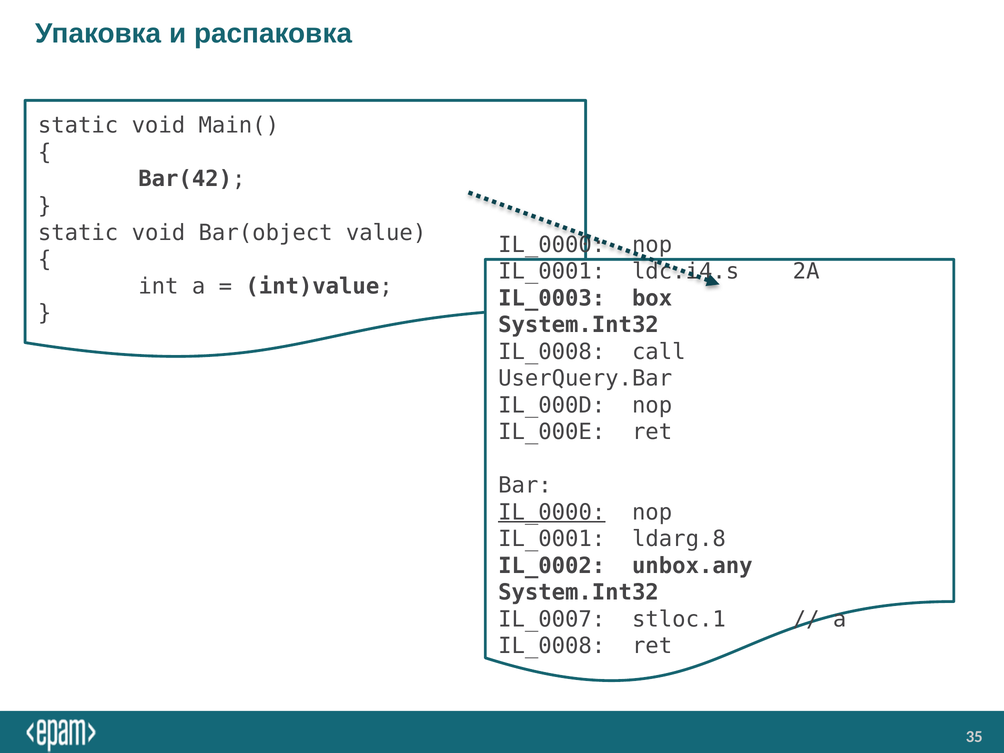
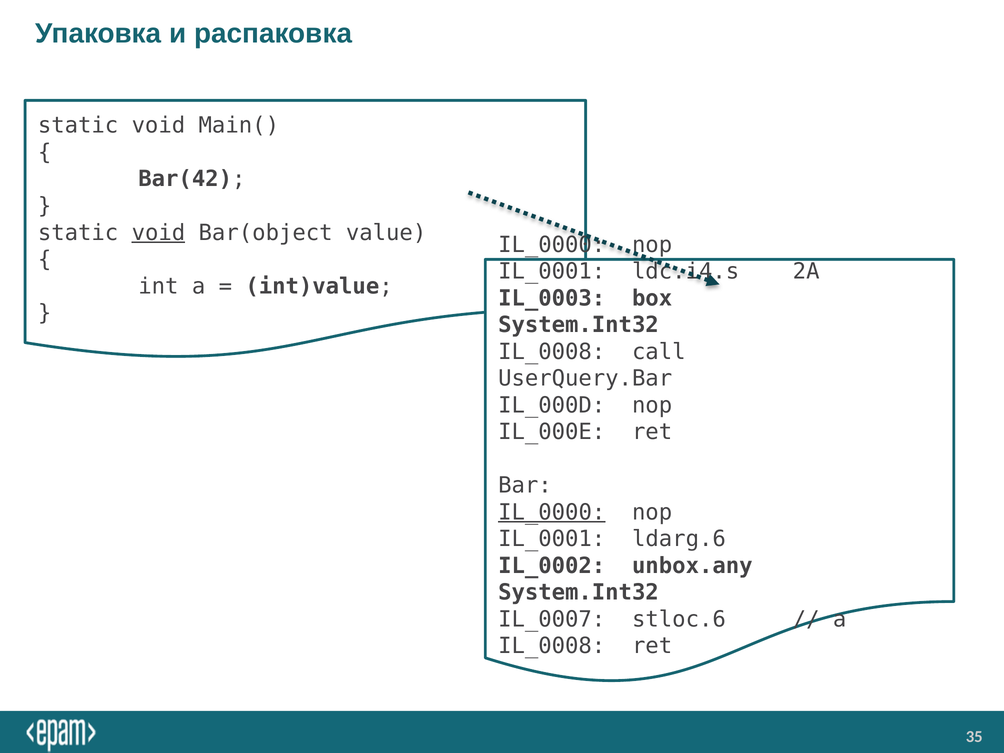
void at (158, 233) underline: none -> present
ldarg.8: ldarg.8 -> ldarg.6
stloc.1: stloc.1 -> stloc.6
